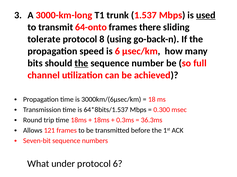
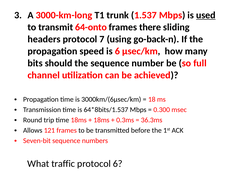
tolerate: tolerate -> headers
8: 8 -> 7
the at (81, 63) underline: present -> none
under: under -> traffic
